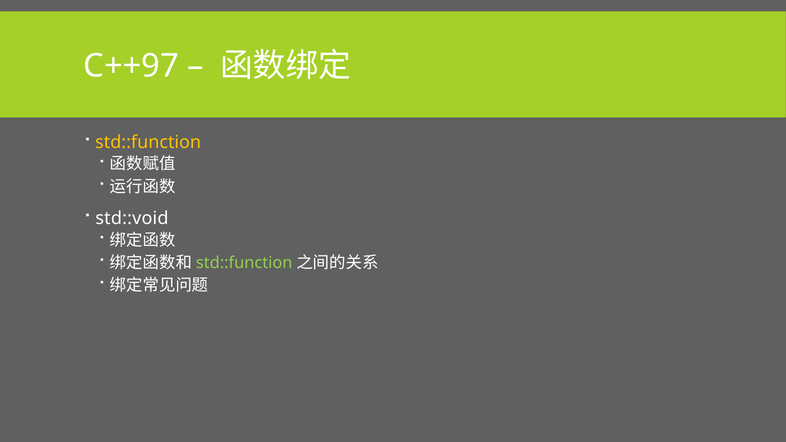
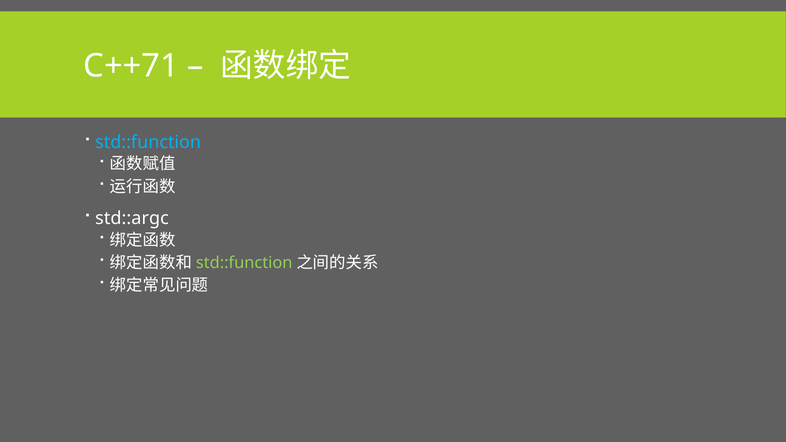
C++97: C++97 -> C++71
std::function at (148, 142) colour: yellow -> light blue
std::void: std::void -> std::argc
